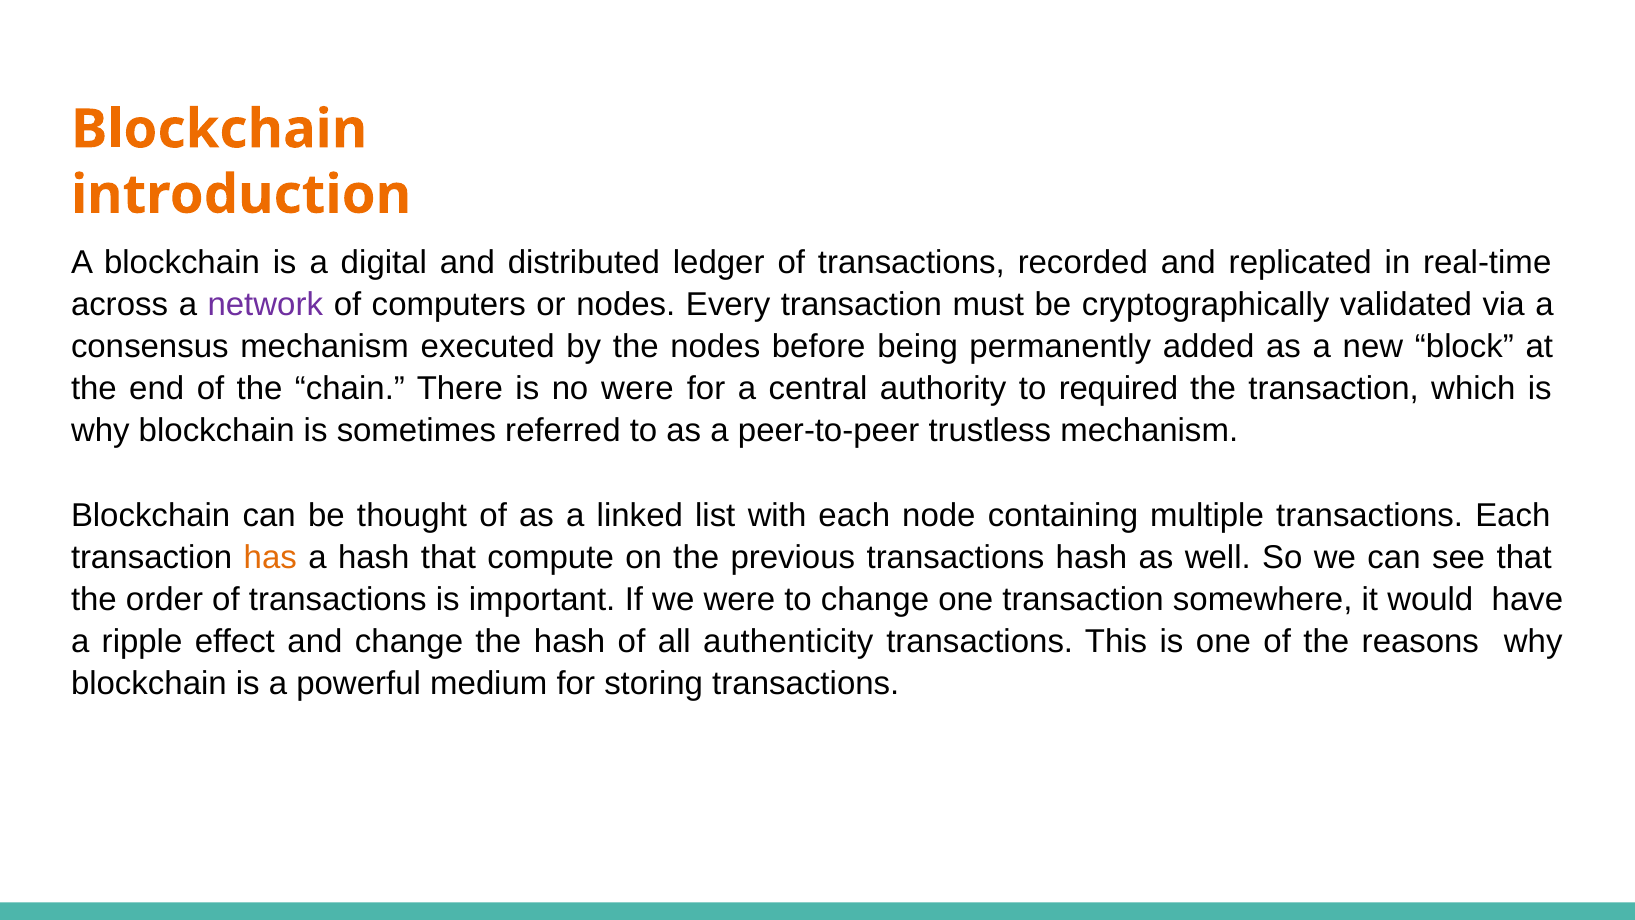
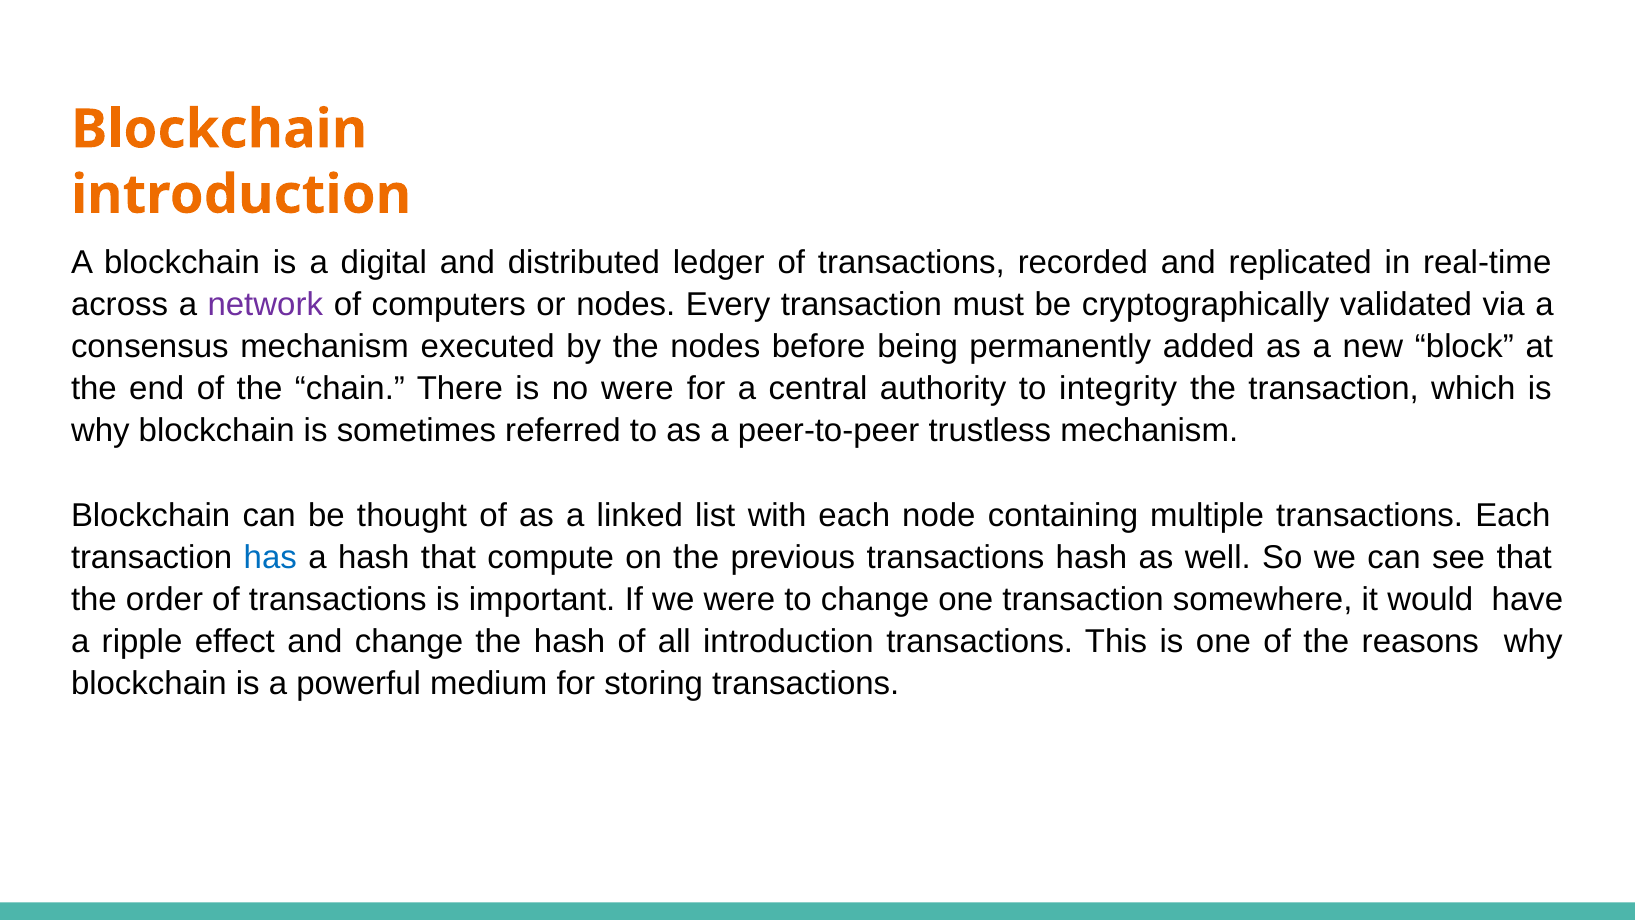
required: required -> integrity
has colour: orange -> blue
all authenticity: authenticity -> introduction
